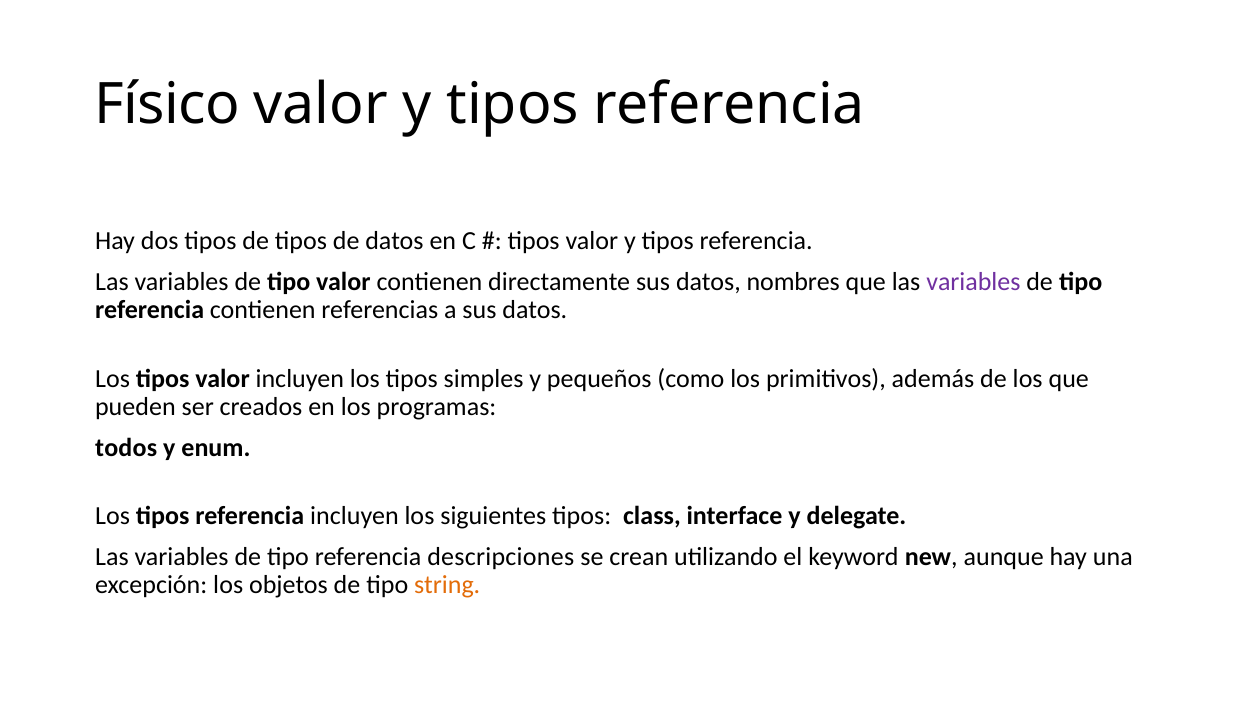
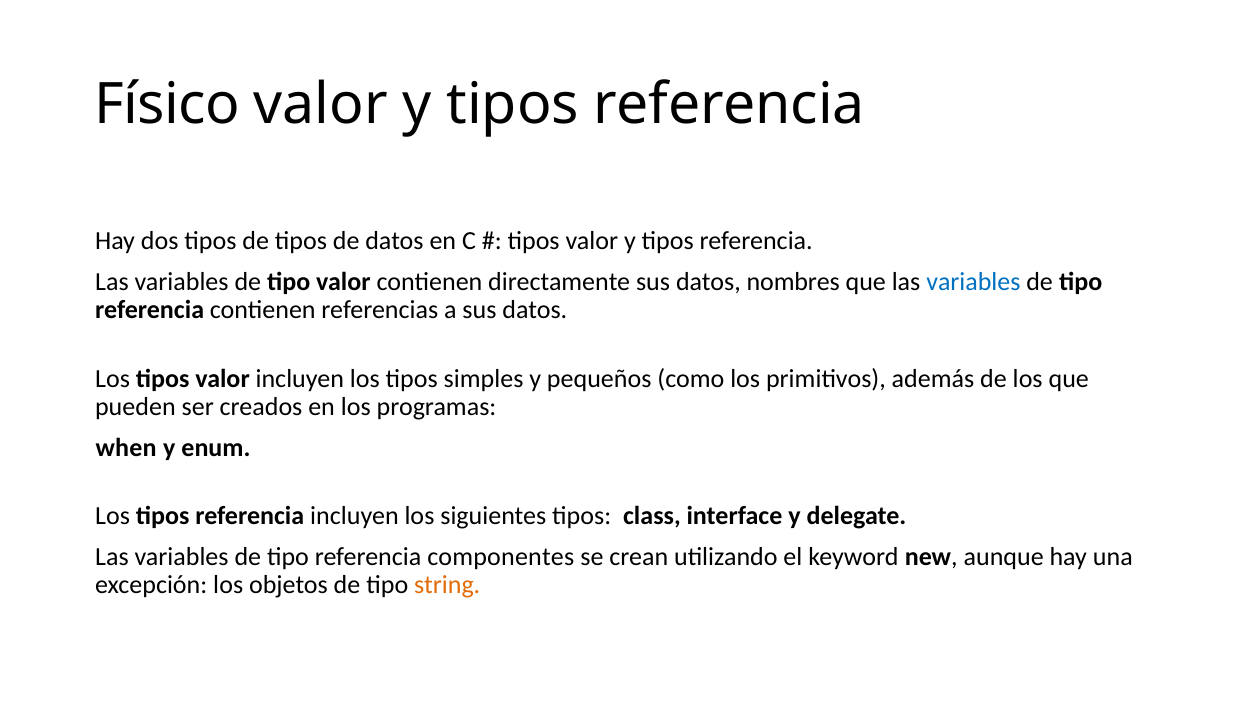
variables at (973, 282) colour: purple -> blue
todos: todos -> when
descripciones: descripciones -> componentes
